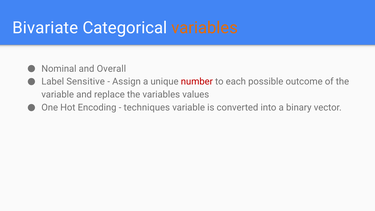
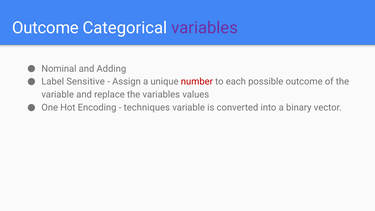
Bivariate at (45, 28): Bivariate -> Outcome
variables at (205, 28) colour: orange -> purple
Overall: Overall -> Adding
